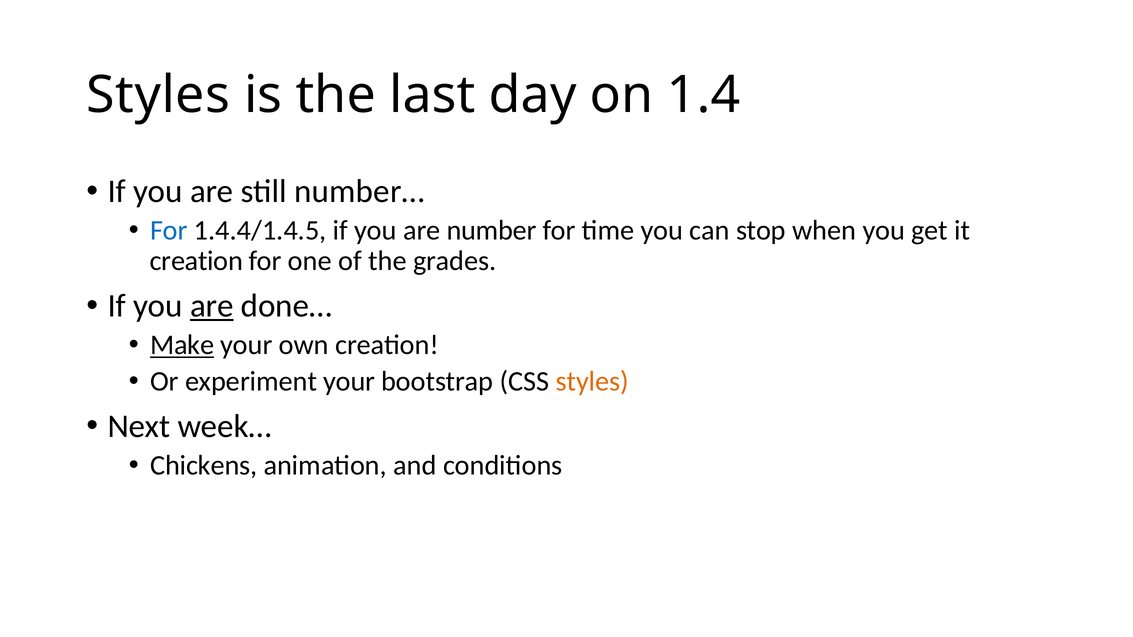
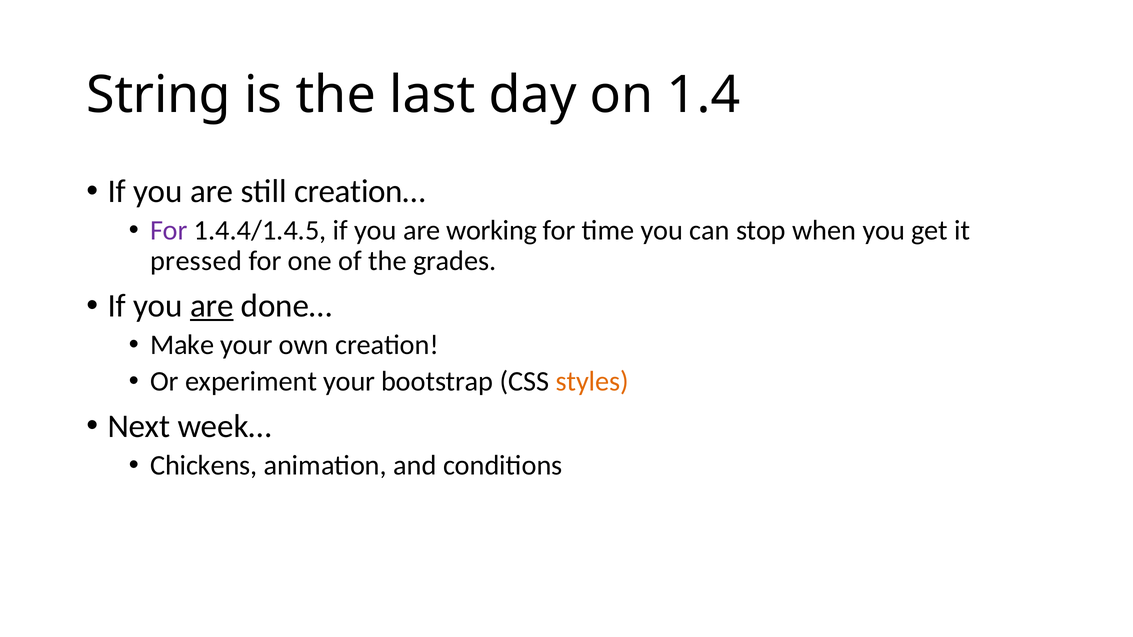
Styles at (158, 95): Styles -> String
number…: number… -> creation…
For at (169, 231) colour: blue -> purple
number: number -> working
creation at (196, 261): creation -> pressed
Make underline: present -> none
